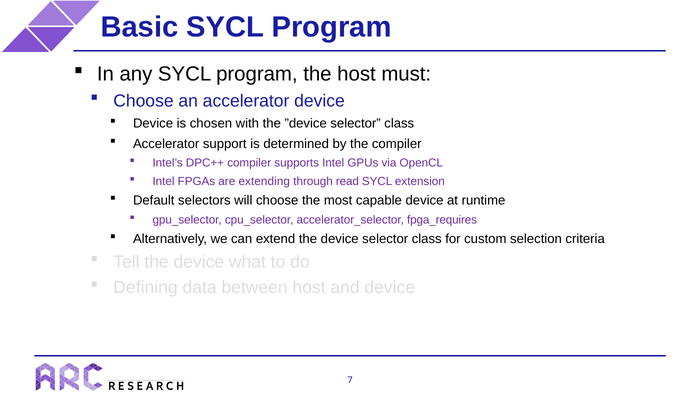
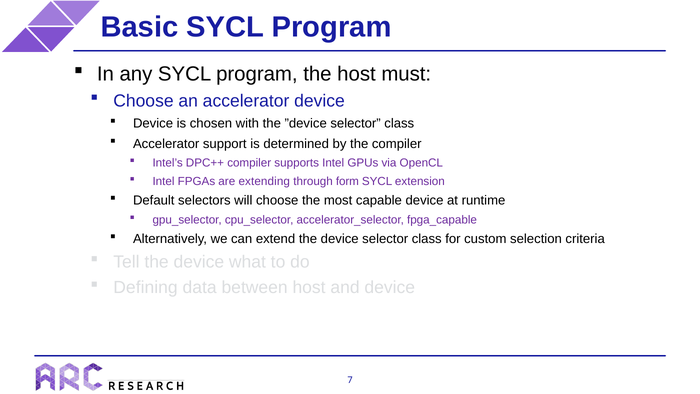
read: read -> form
fpga_requires: fpga_requires -> fpga_capable
